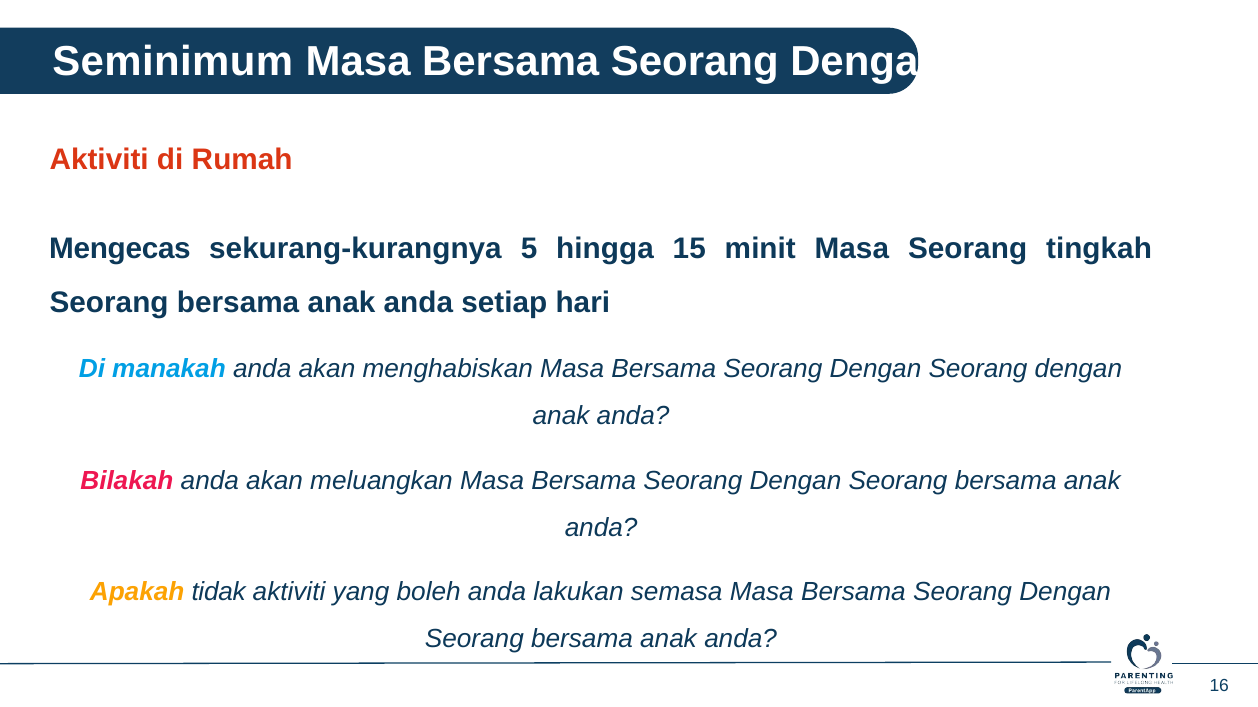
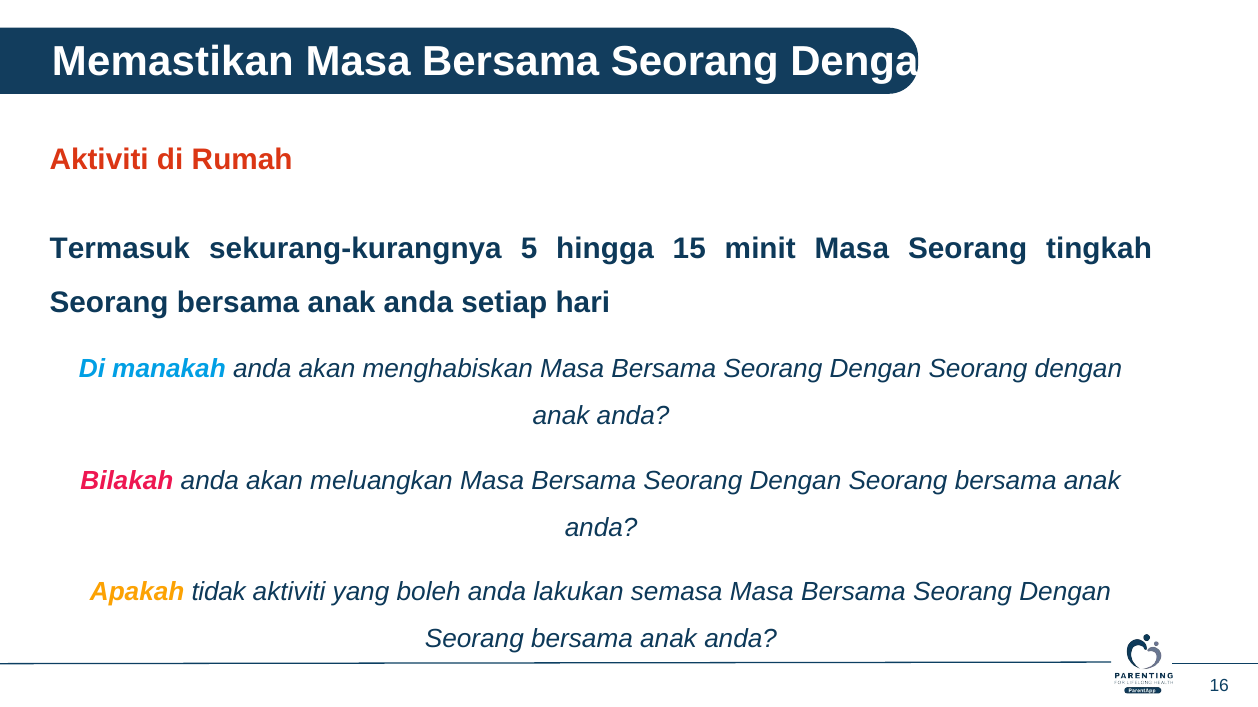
Seminimum: Seminimum -> Memastikan
Mengecas: Mengecas -> Termasuk
